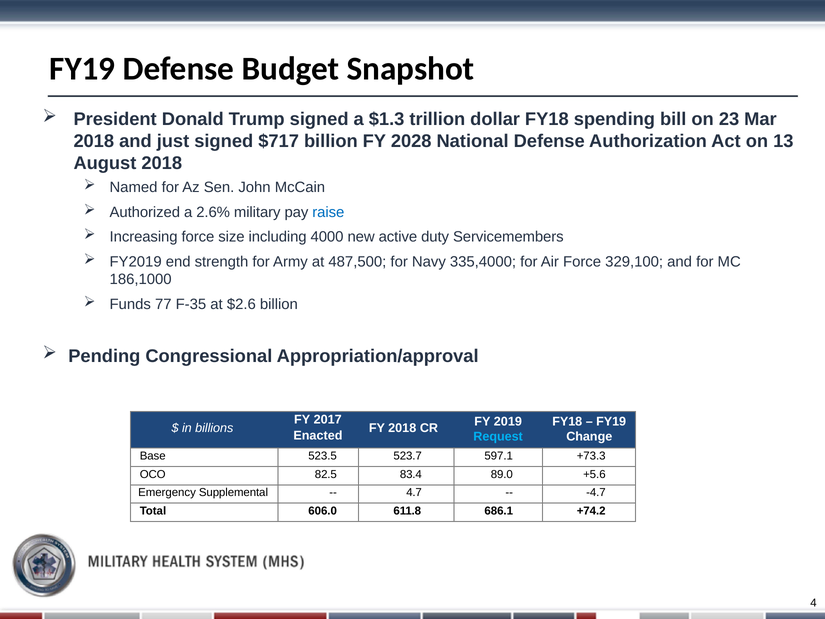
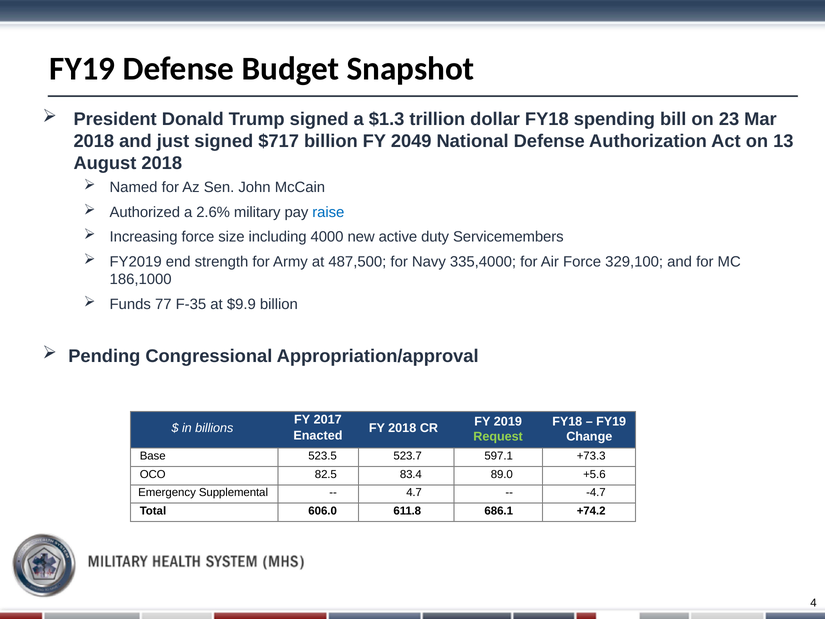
2028: 2028 -> 2049
$2.6: $2.6 -> $9.9
Request colour: light blue -> light green
